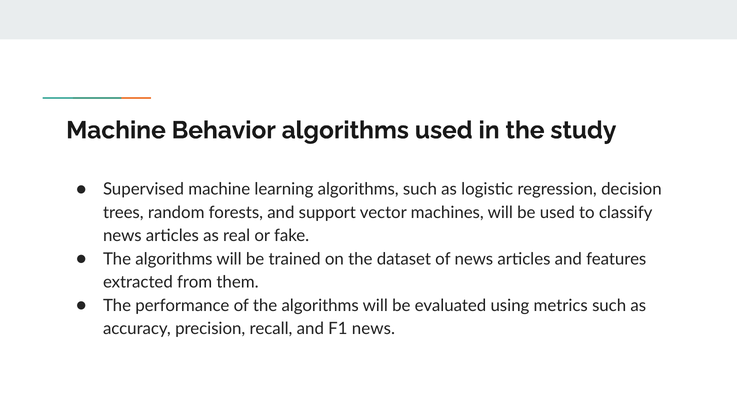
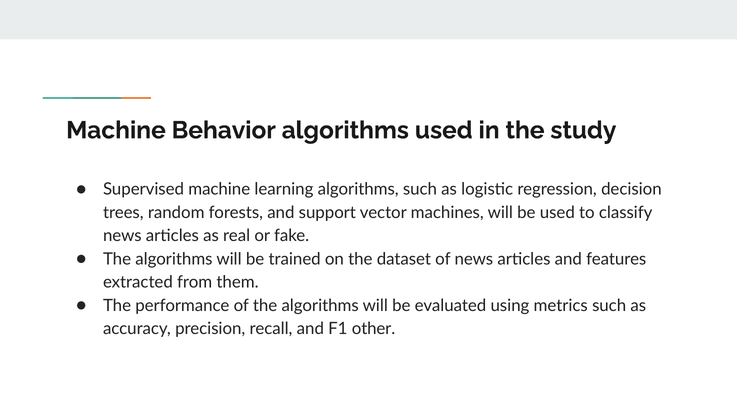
F1 news: news -> other
